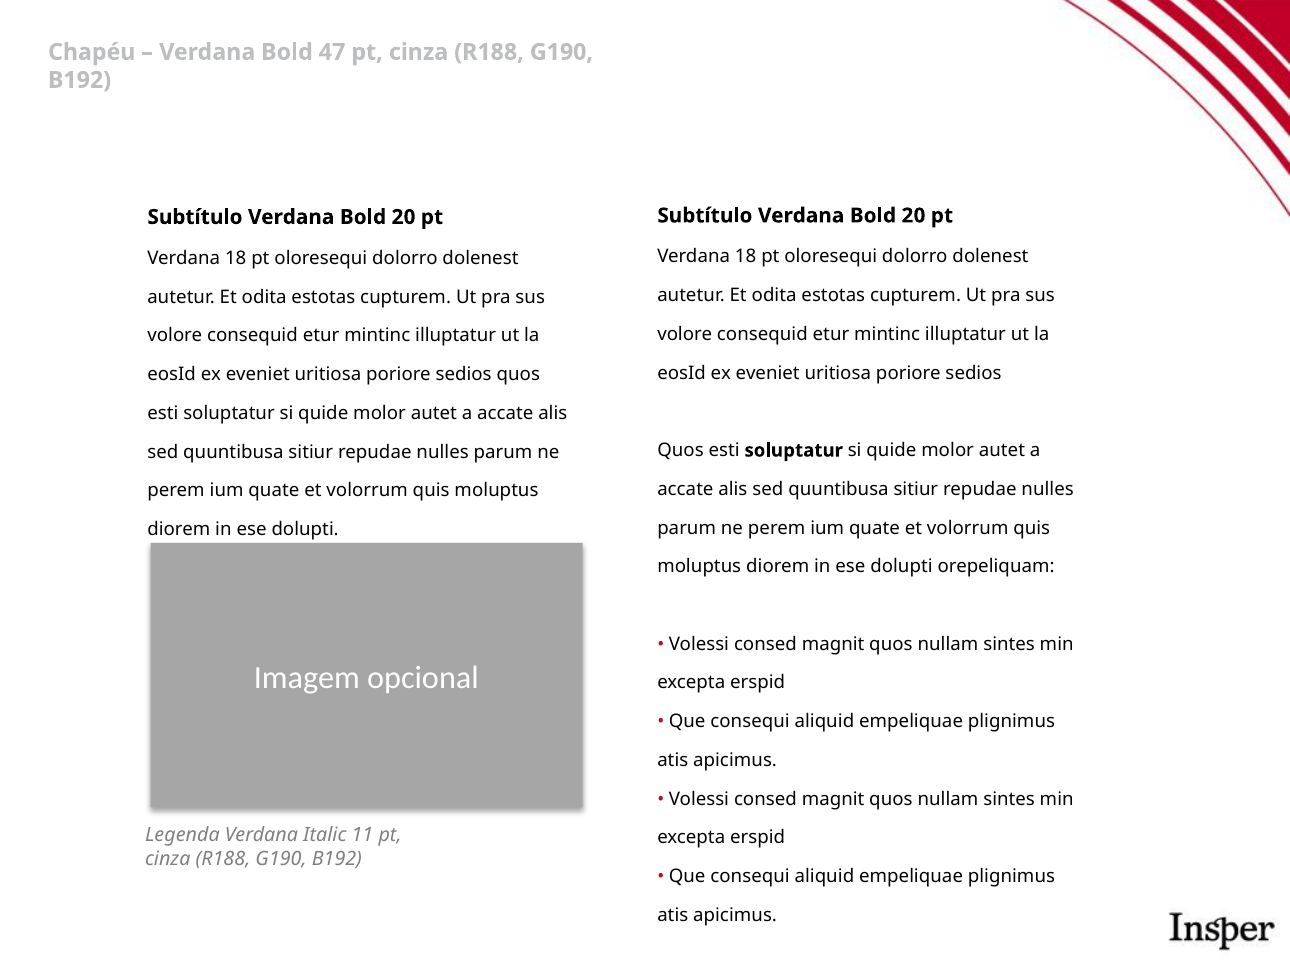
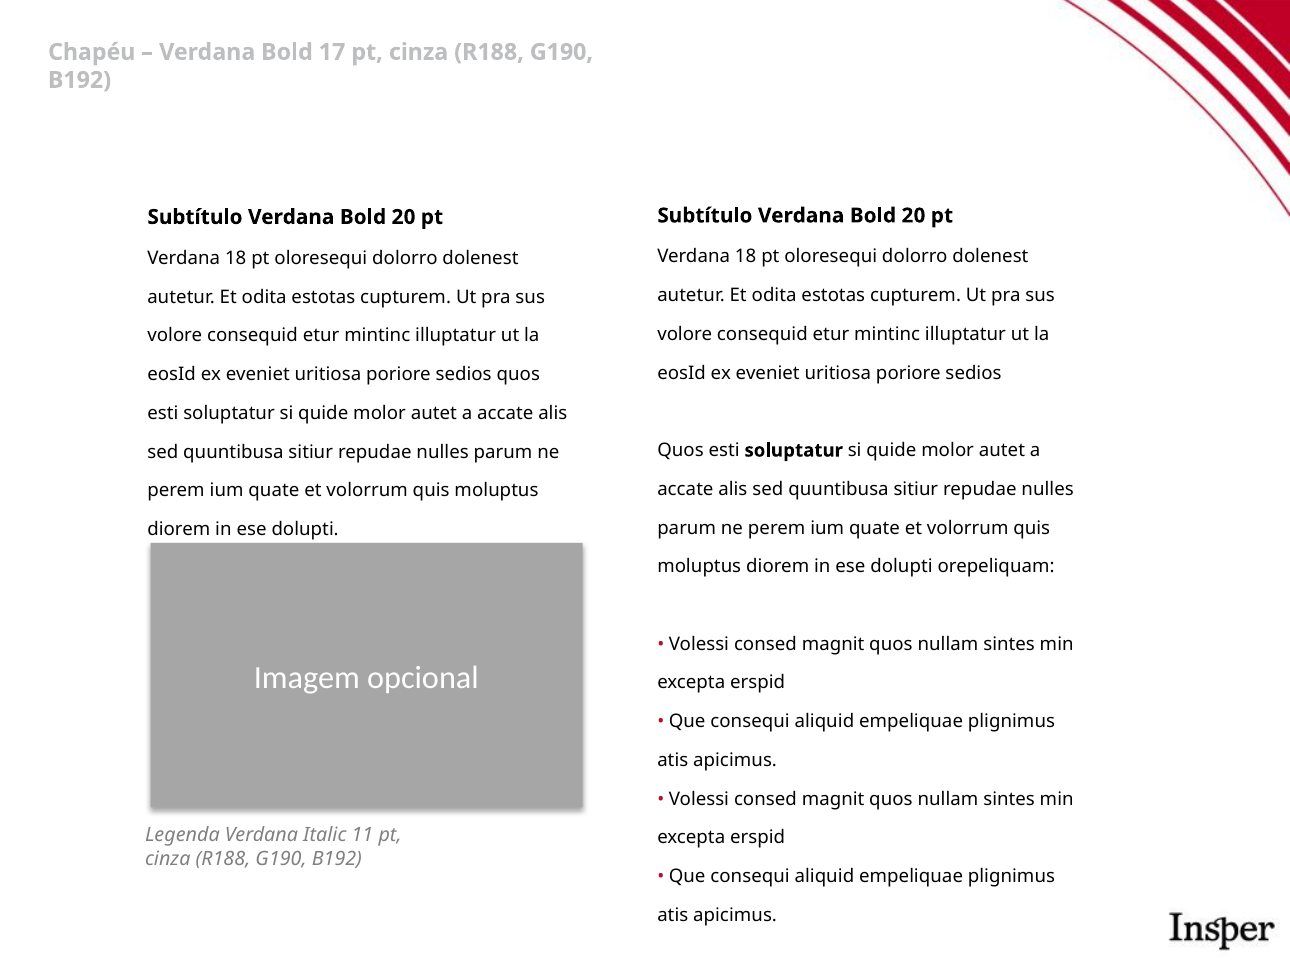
47: 47 -> 17
